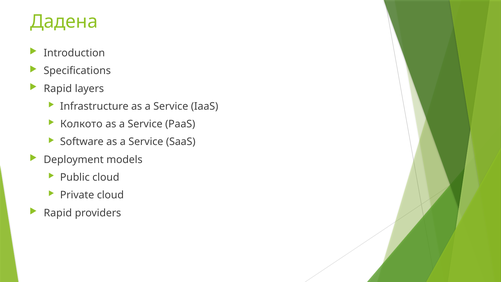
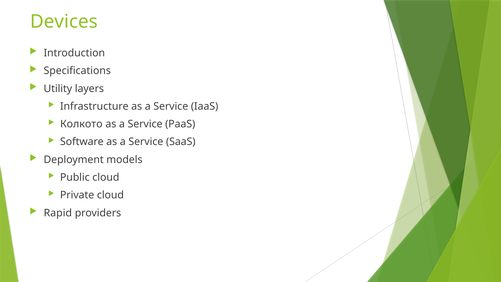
Дадена: Дадена -> Devices
Rapid at (58, 88): Rapid -> Utility
